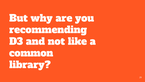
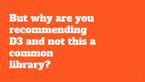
like: like -> this
